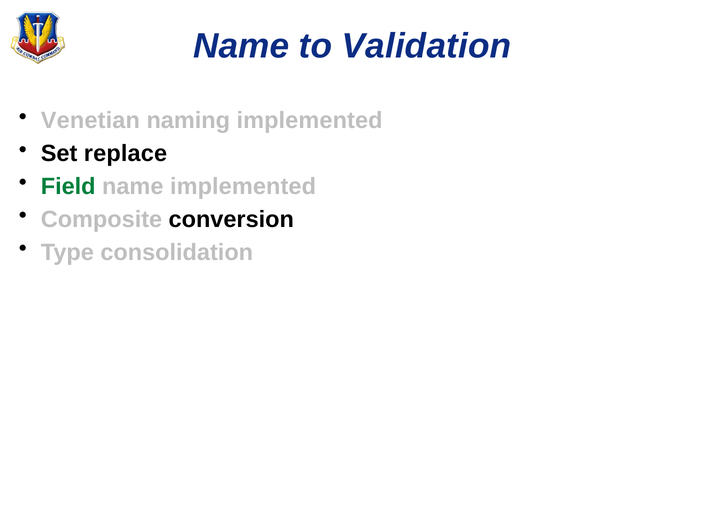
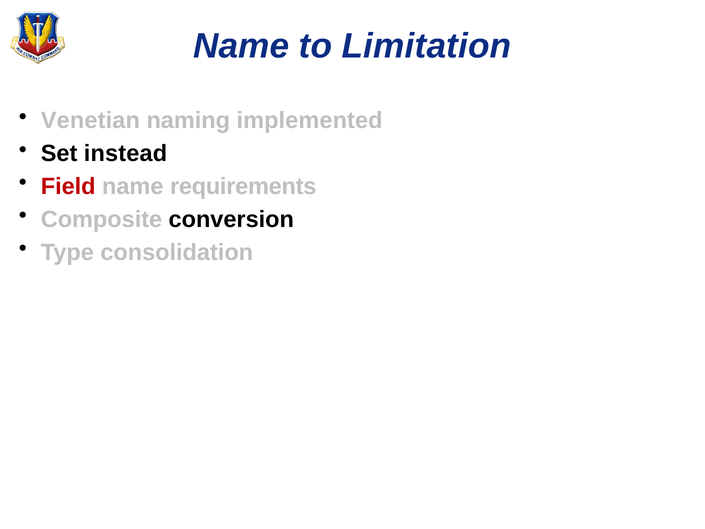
Validation: Validation -> Limitation
replace: replace -> instead
Field colour: green -> red
name implemented: implemented -> requirements
